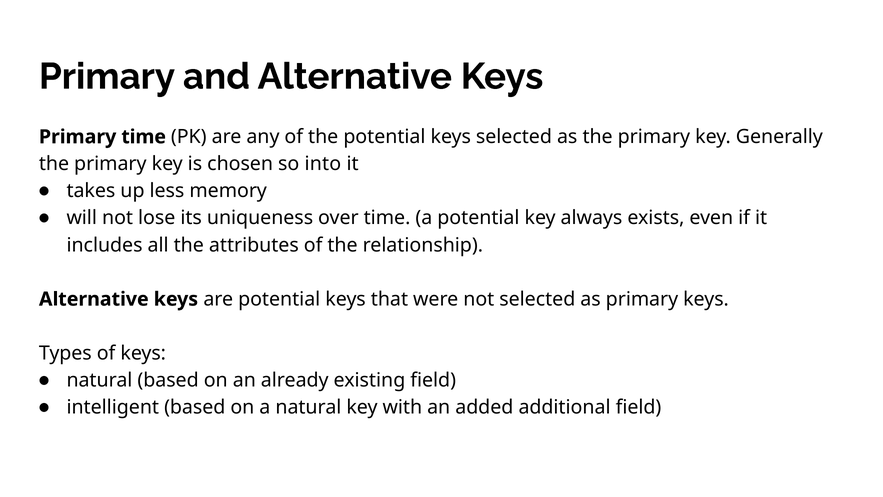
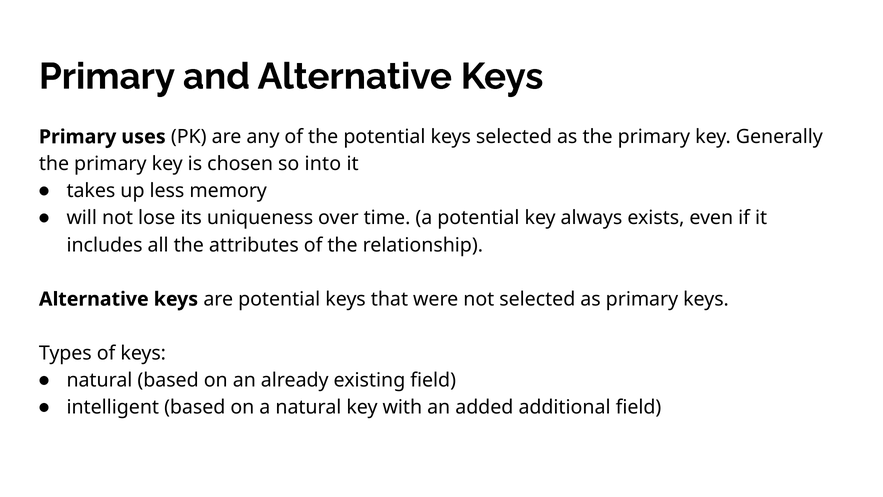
Primary time: time -> uses
